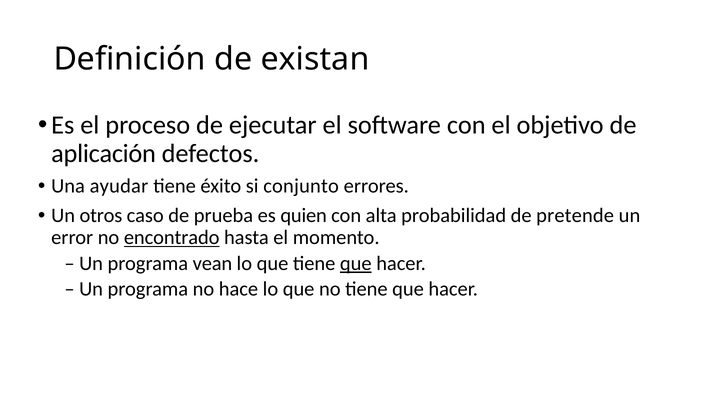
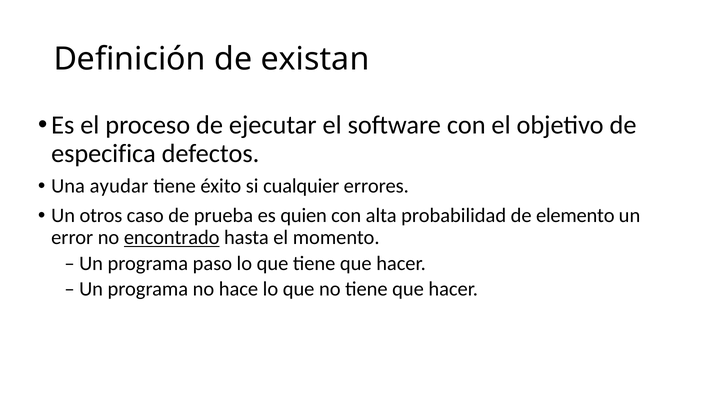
aplicación: aplicación -> especifica
conjunto: conjunto -> cualquier
pretende: pretende -> elemento
vean: vean -> paso
que at (356, 263) underline: present -> none
